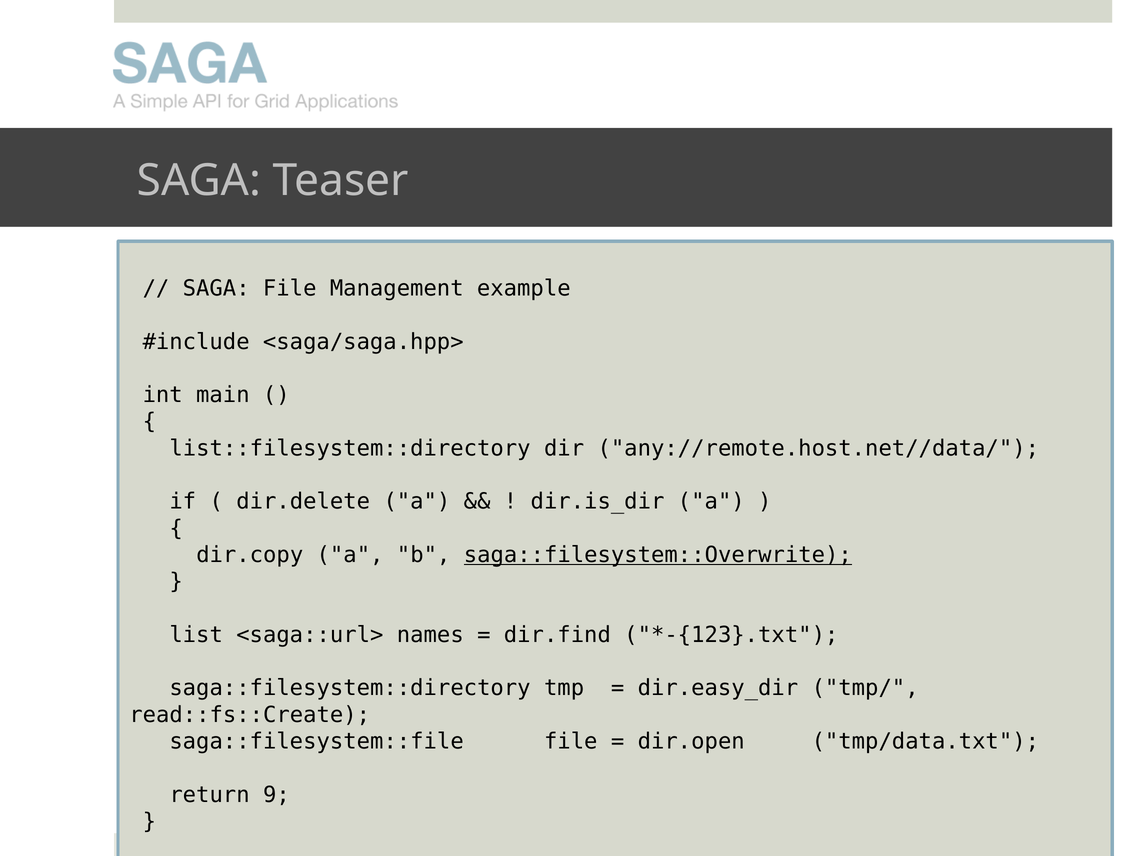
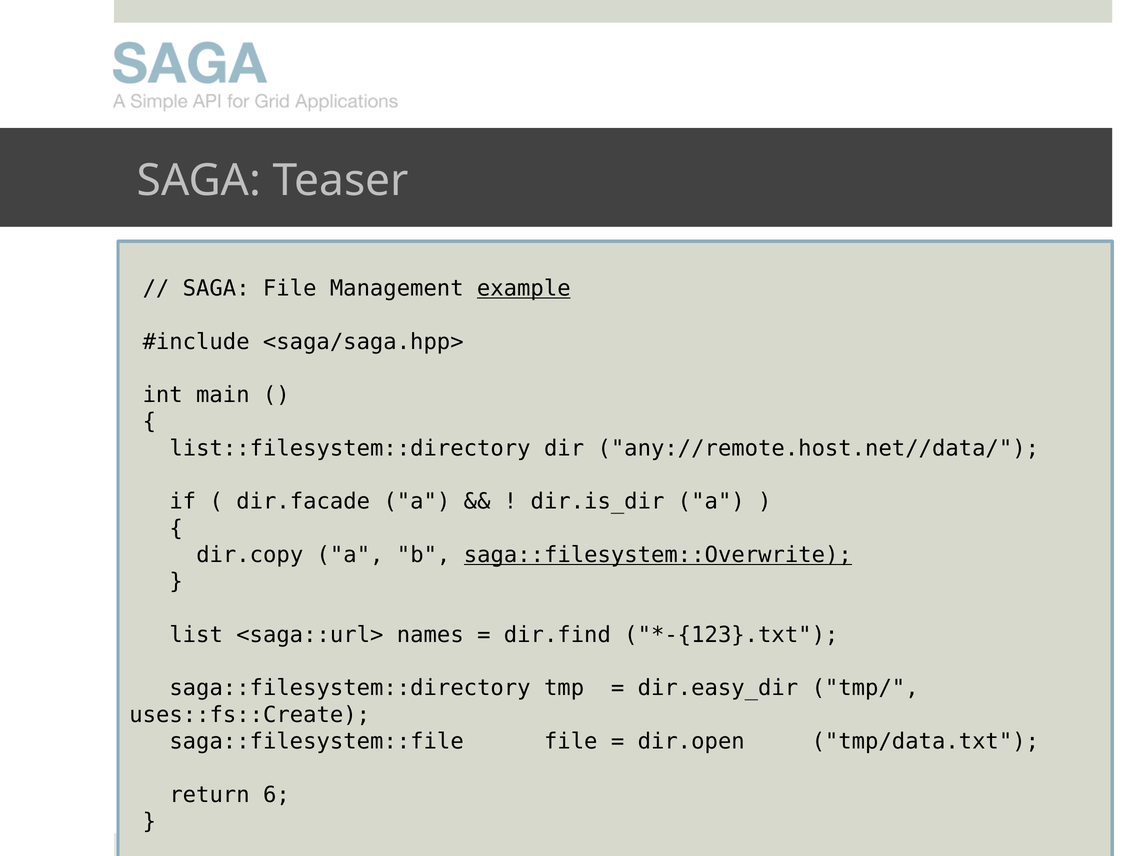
example underline: none -> present
dir.delete: dir.delete -> dir.facade
read::fs::Create: read::fs::Create -> uses::fs::Create
9: 9 -> 6
